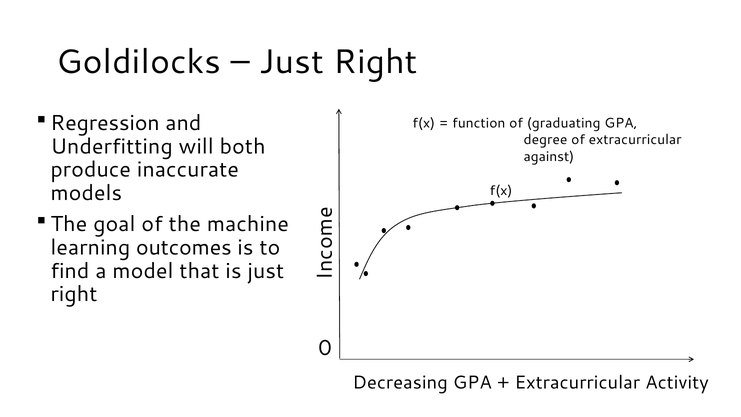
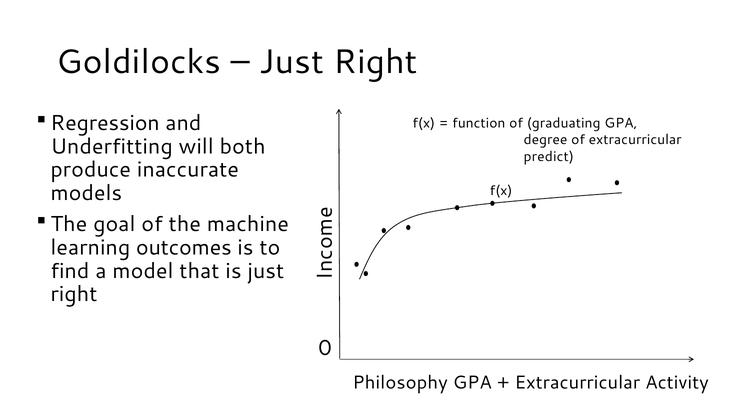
against: against -> predict
Decreasing: Decreasing -> Philosophy
